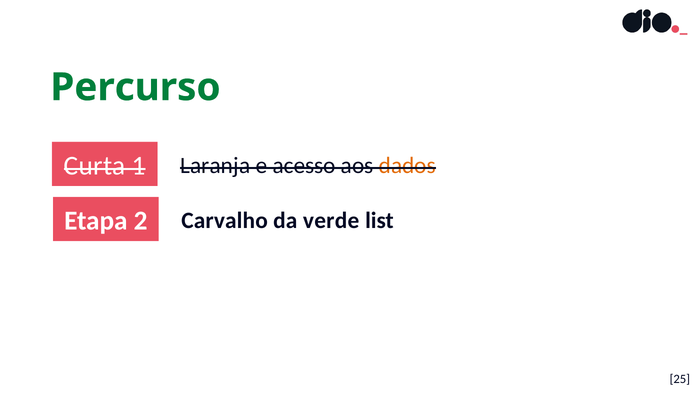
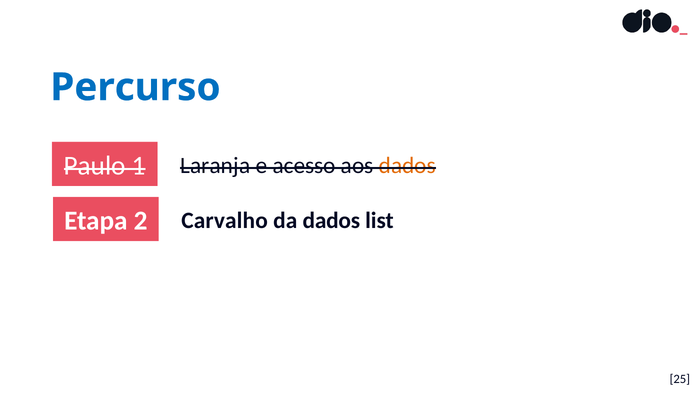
Percurso colour: green -> blue
Curta: Curta -> Paulo
da verde: verde -> dados
